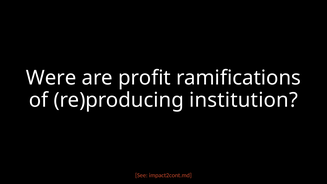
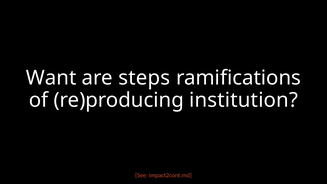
Were: Were -> Want
profit: profit -> steps
